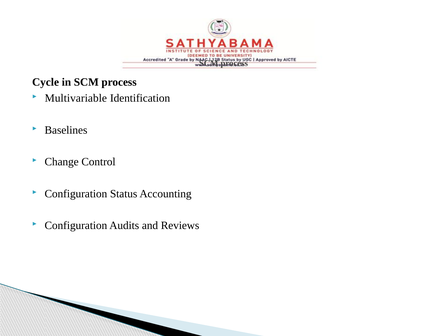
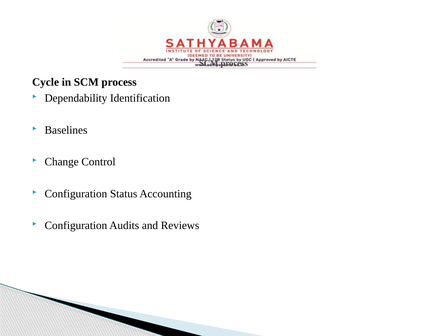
Multivariable: Multivariable -> Dependability
